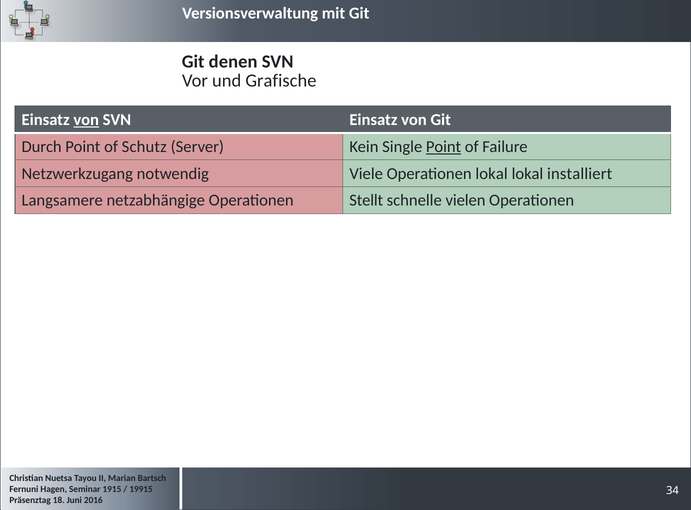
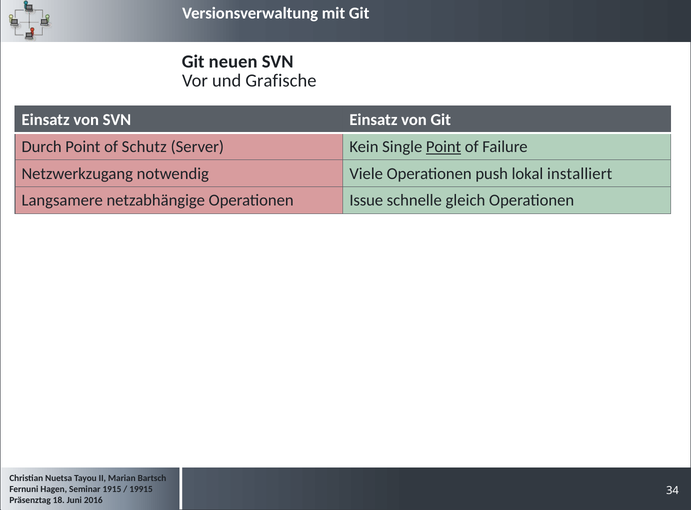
denen: denen -> neuen
von at (86, 120) underline: present -> none
Operationen lokal: lokal -> push
Stellt: Stellt -> Issue
vielen: vielen -> gleich
